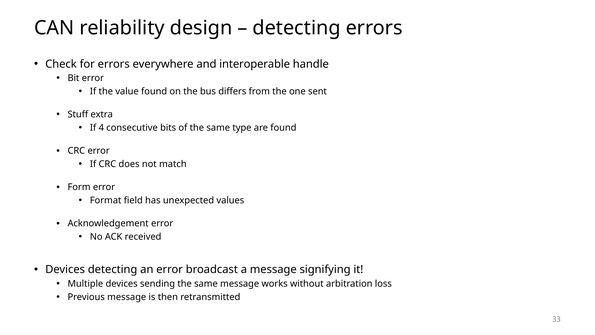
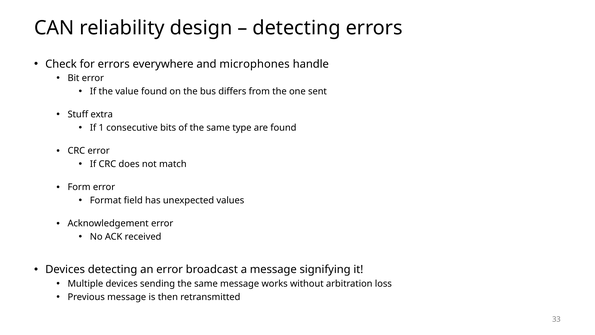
interoperable: interoperable -> microphones
4: 4 -> 1
